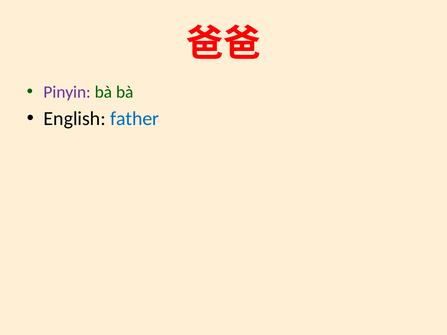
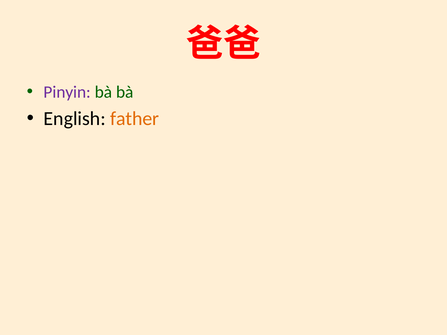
father colour: blue -> orange
